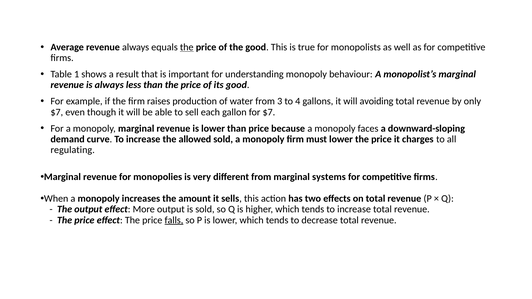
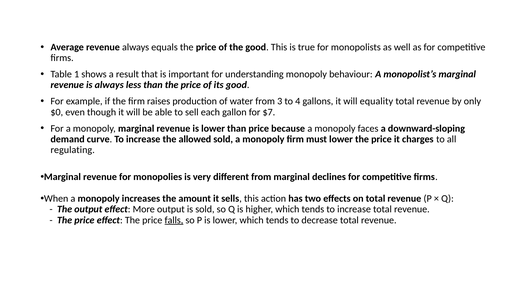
the at (187, 47) underline: present -> none
avoiding: avoiding -> equality
$7 at (57, 112): $7 -> $0
systems: systems -> declines
